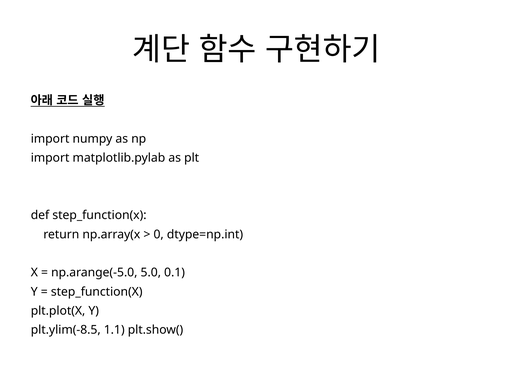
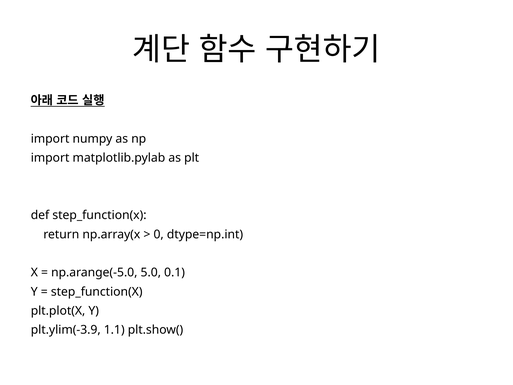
plt.ylim(-8.5: plt.ylim(-8.5 -> plt.ylim(-3.9
